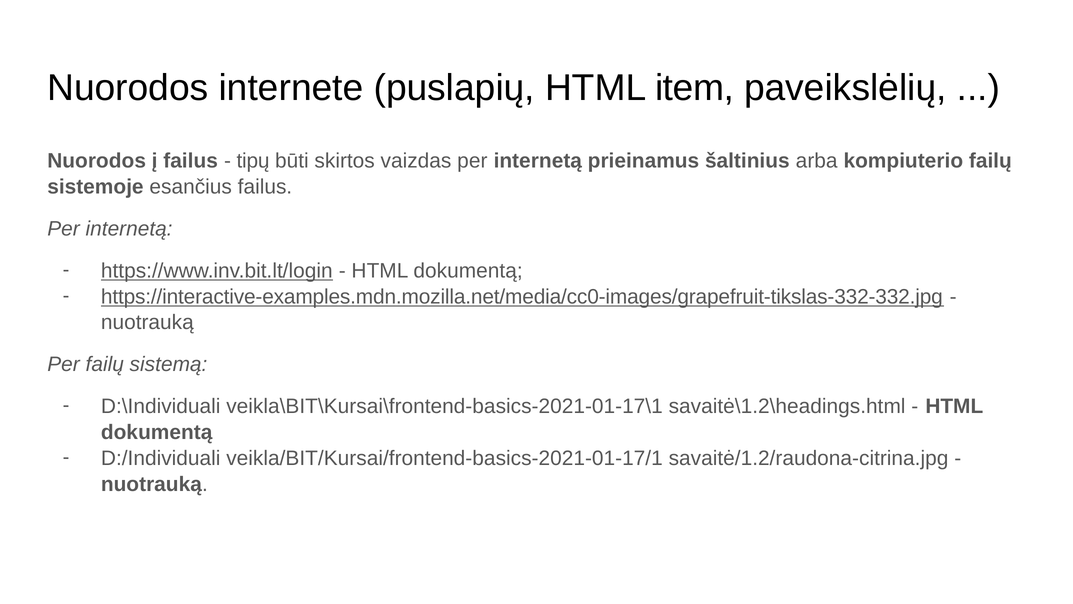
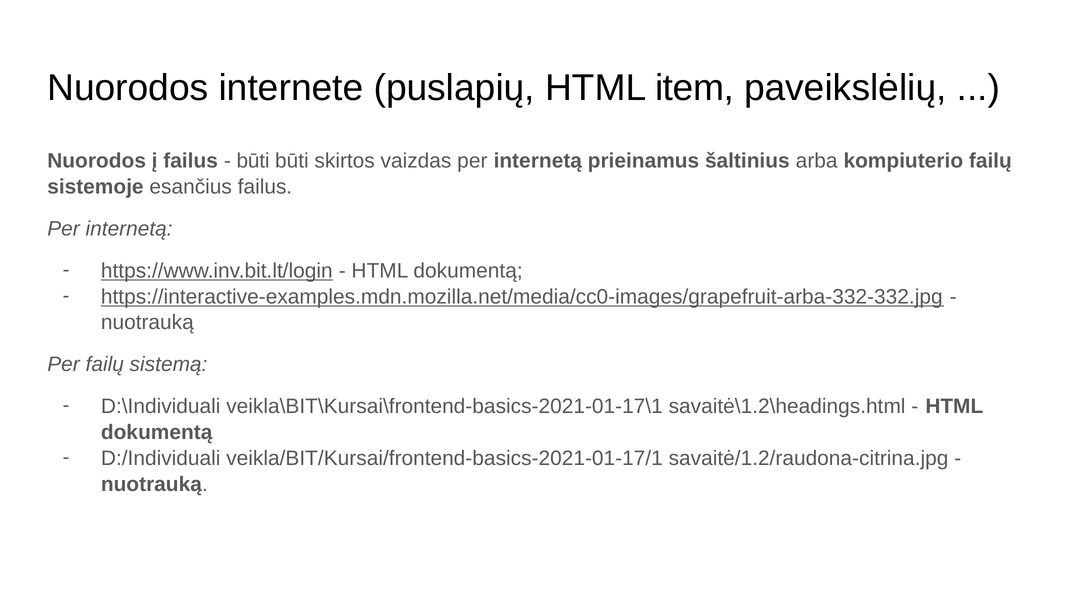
tipų at (253, 161): tipų -> būti
https://interactive-examples.mdn.mozilla.net/media/cc0-images/grapefruit-tikslas-332-332.jpg: https://interactive-examples.mdn.mozilla.net/media/cc0-images/grapefruit-tikslas-332-332.jpg -> https://interactive-examples.mdn.mozilla.net/media/cc0-images/grapefruit-arba-332-332.jpg
